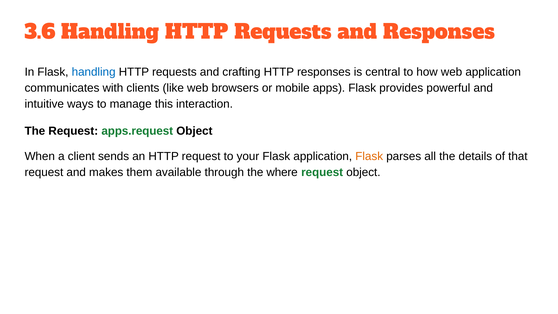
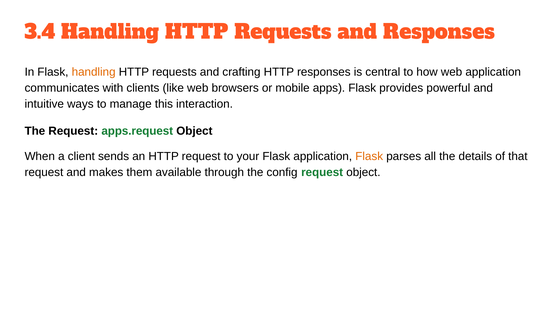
3.6: 3.6 -> 3.4
handling at (94, 72) colour: blue -> orange
where: where -> config
